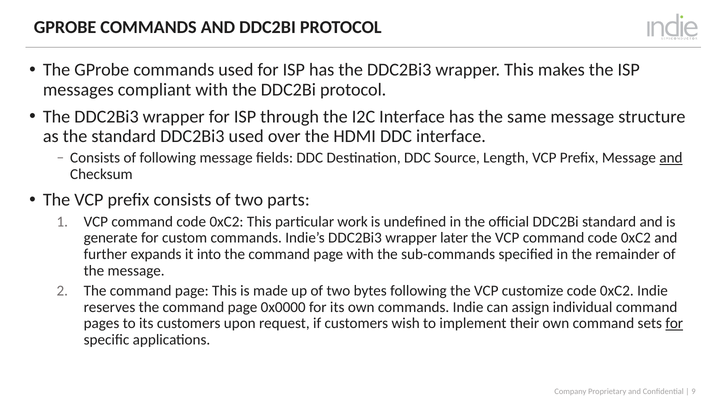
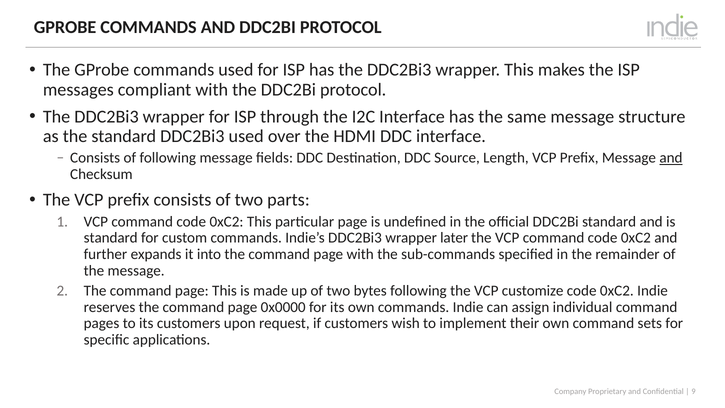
particular work: work -> page
generate at (111, 238): generate -> standard
for at (674, 323) underline: present -> none
